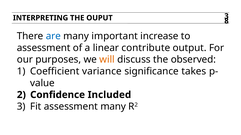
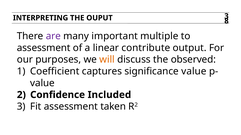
are colour: blue -> purple
increase: increase -> multiple
variance: variance -> captures
significance takes: takes -> value
assessment many: many -> taken
